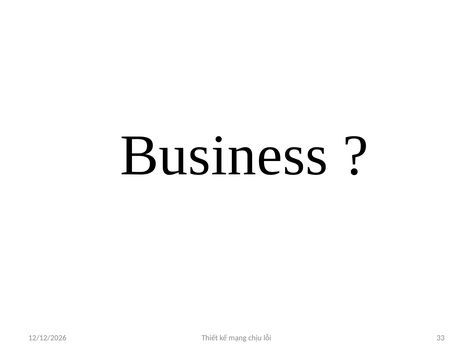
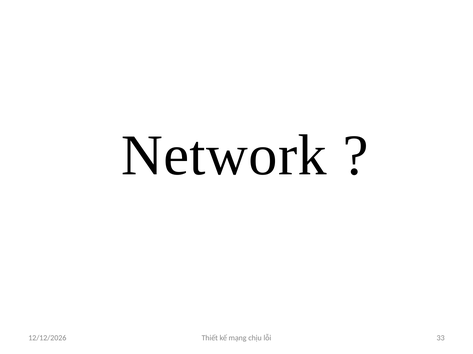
Business: Business -> Network
